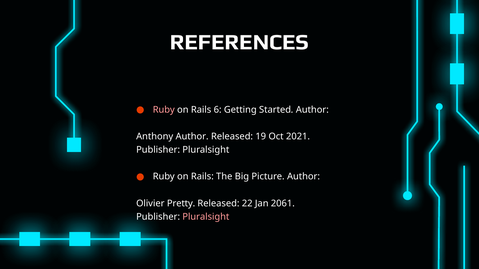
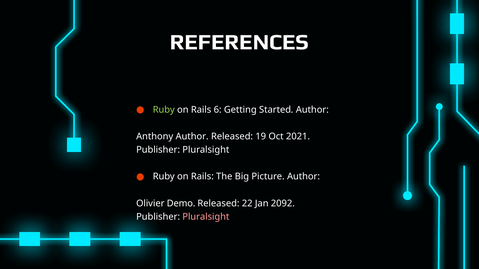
Ruby at (164, 110) colour: pink -> light green
Pretty: Pretty -> Demo
2061: 2061 -> 2092
